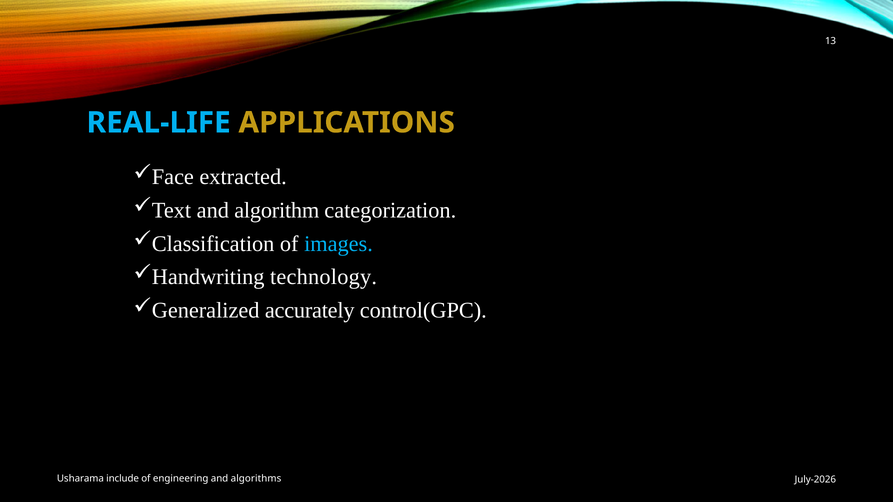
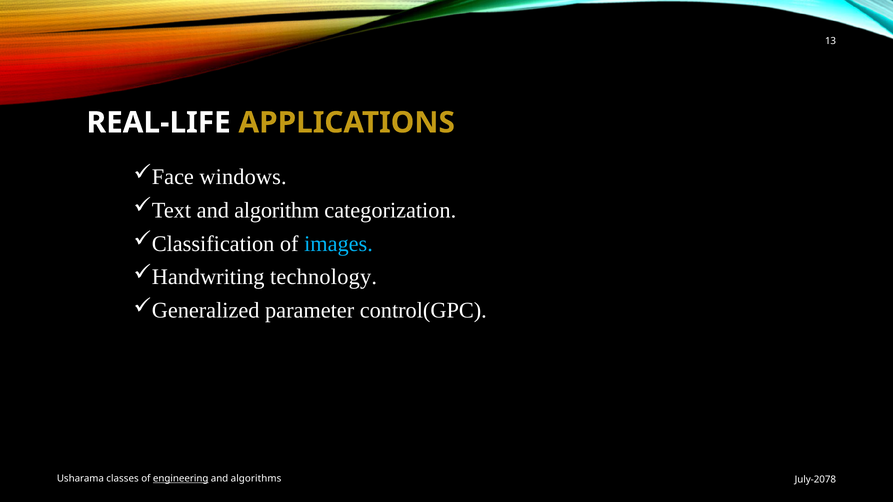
REAL-LIFE colour: light blue -> white
extracted: extracted -> windows
accurately: accurately -> parameter
include: include -> classes
engineering underline: none -> present
July-2026: July-2026 -> July-2078
